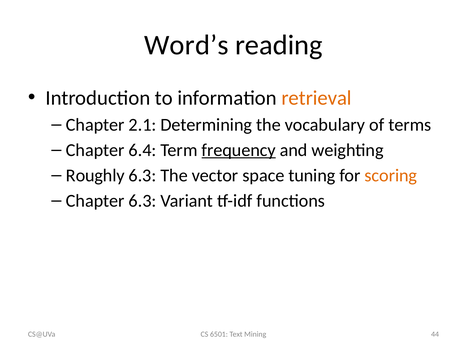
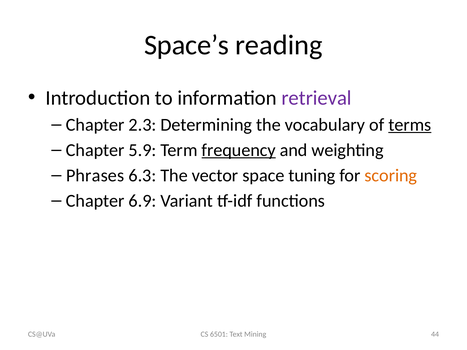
Word’s: Word’s -> Space’s
retrieval colour: orange -> purple
2.1: 2.1 -> 2.3
terms underline: none -> present
6.4: 6.4 -> 5.9
Roughly: Roughly -> Phrases
Chapter 6.3: 6.3 -> 6.9
